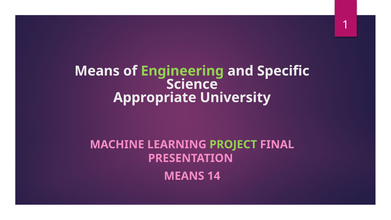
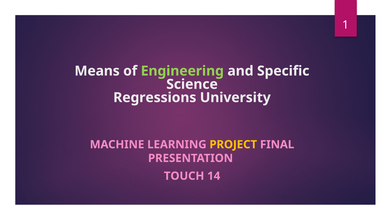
Appropriate: Appropriate -> Regressions
PROJECT colour: light green -> yellow
MEANS at (184, 176): MEANS -> TOUCH
